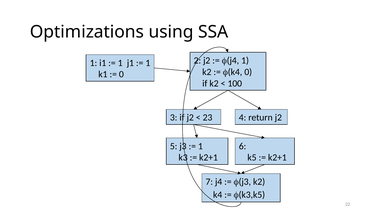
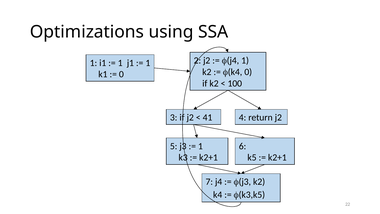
23: 23 -> 41
